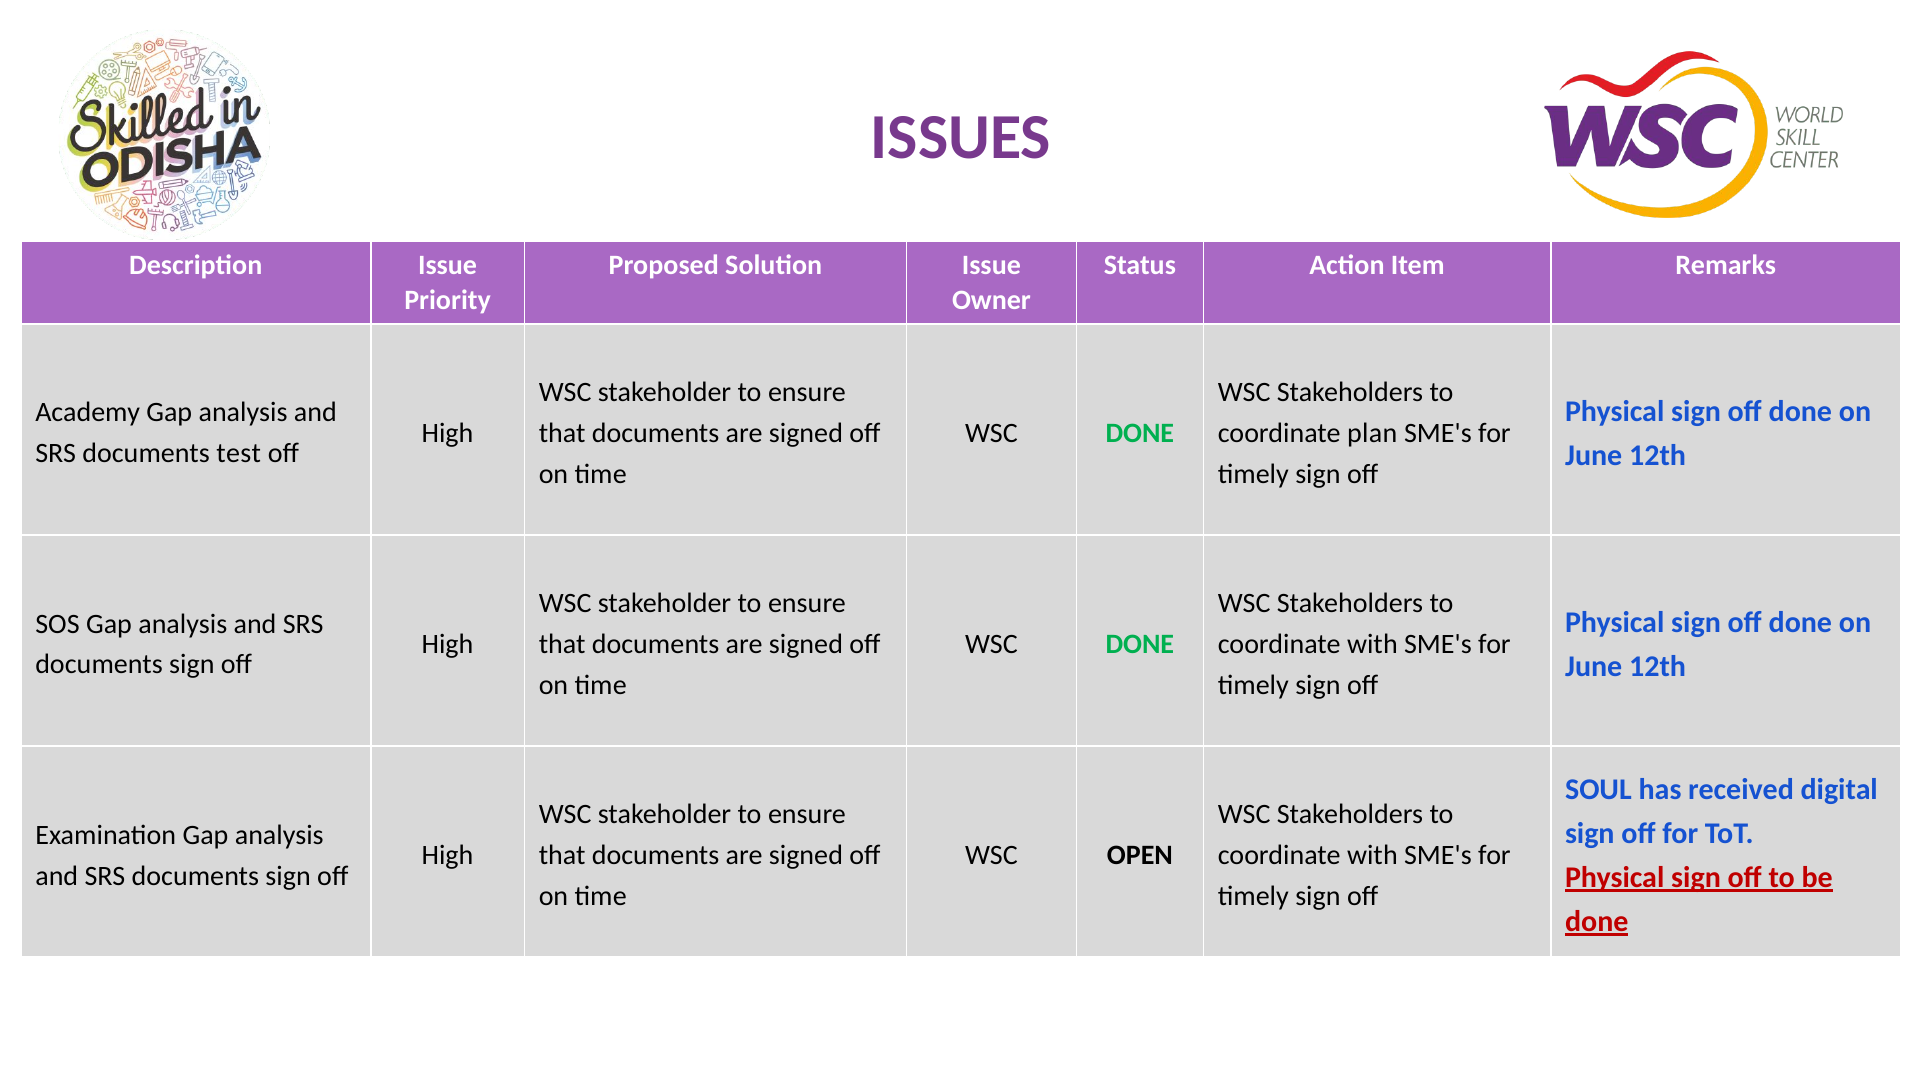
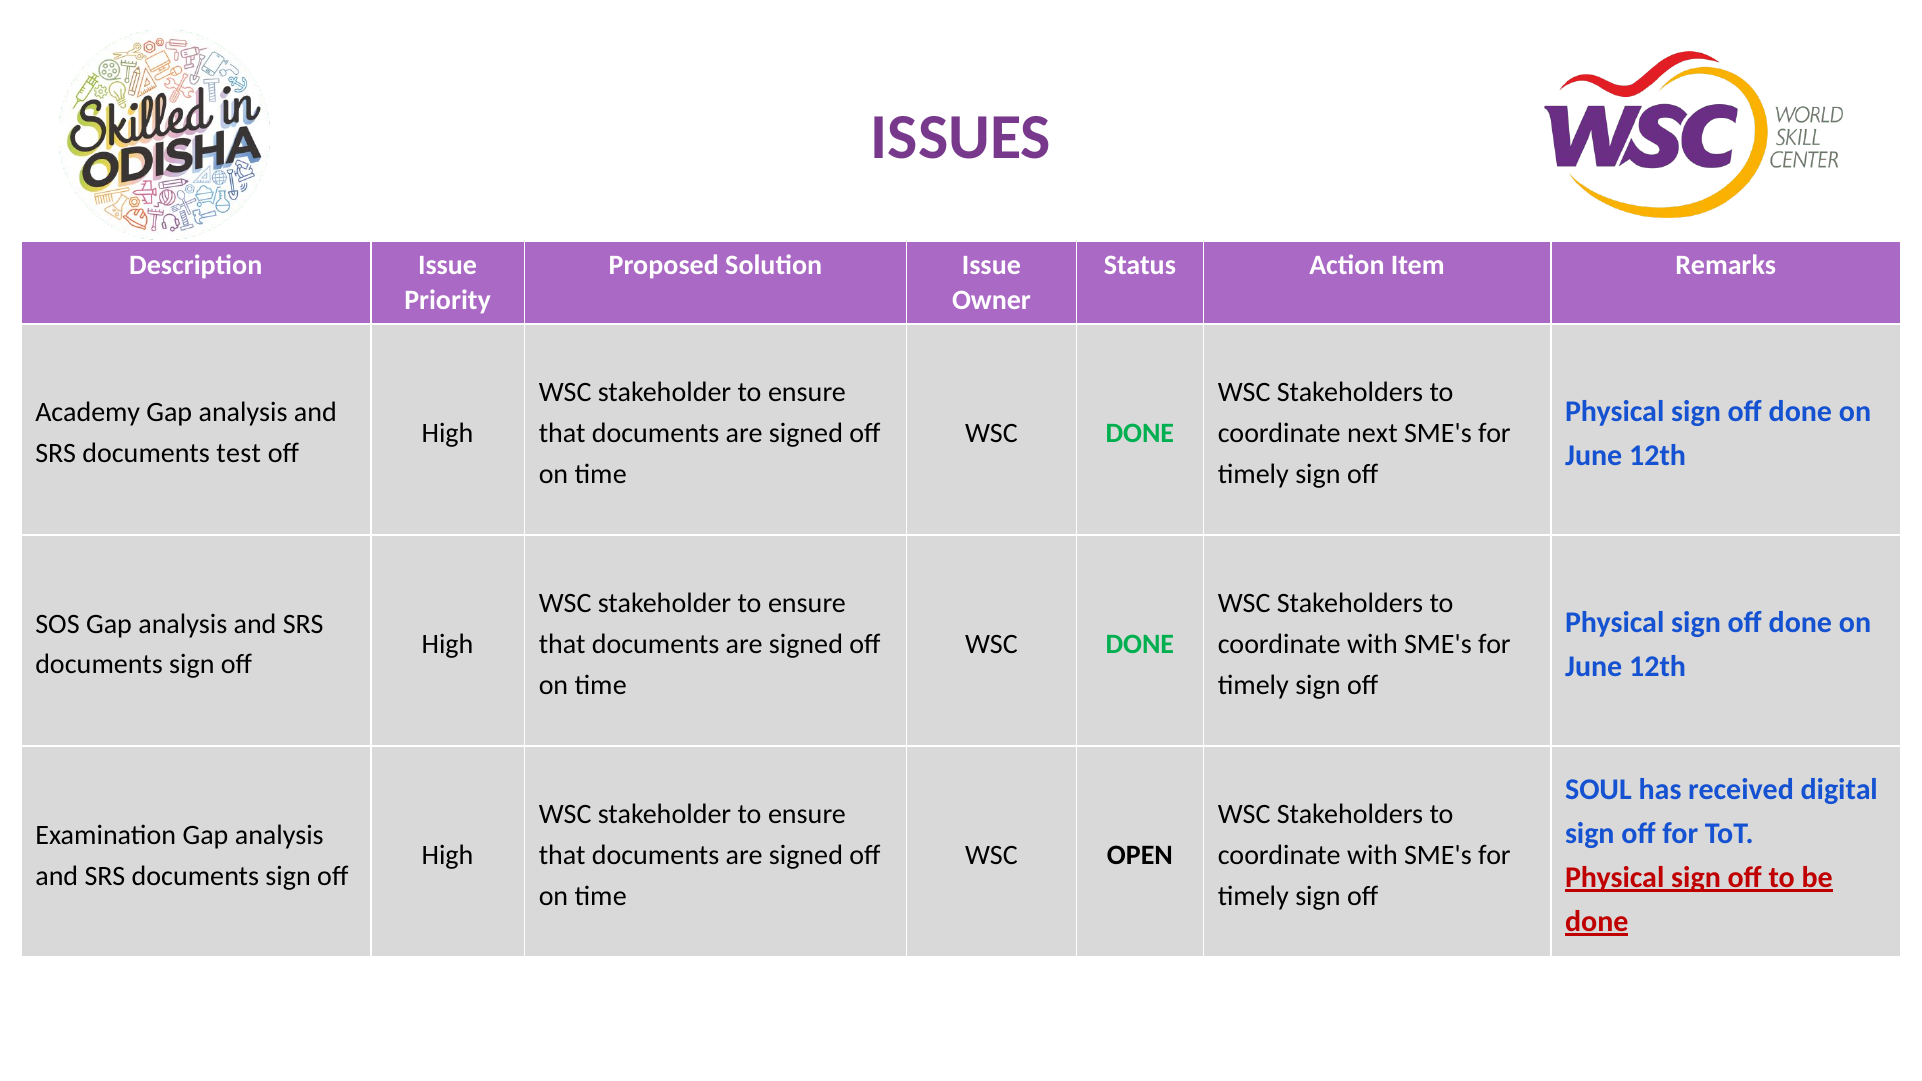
plan: plan -> next
